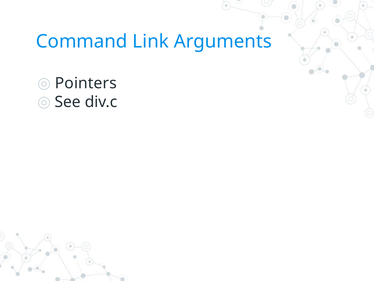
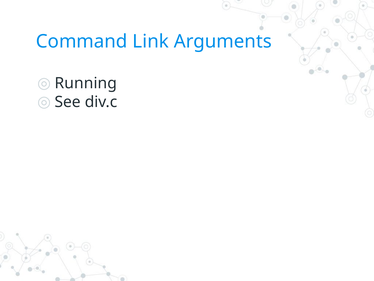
Pointers: Pointers -> Running
